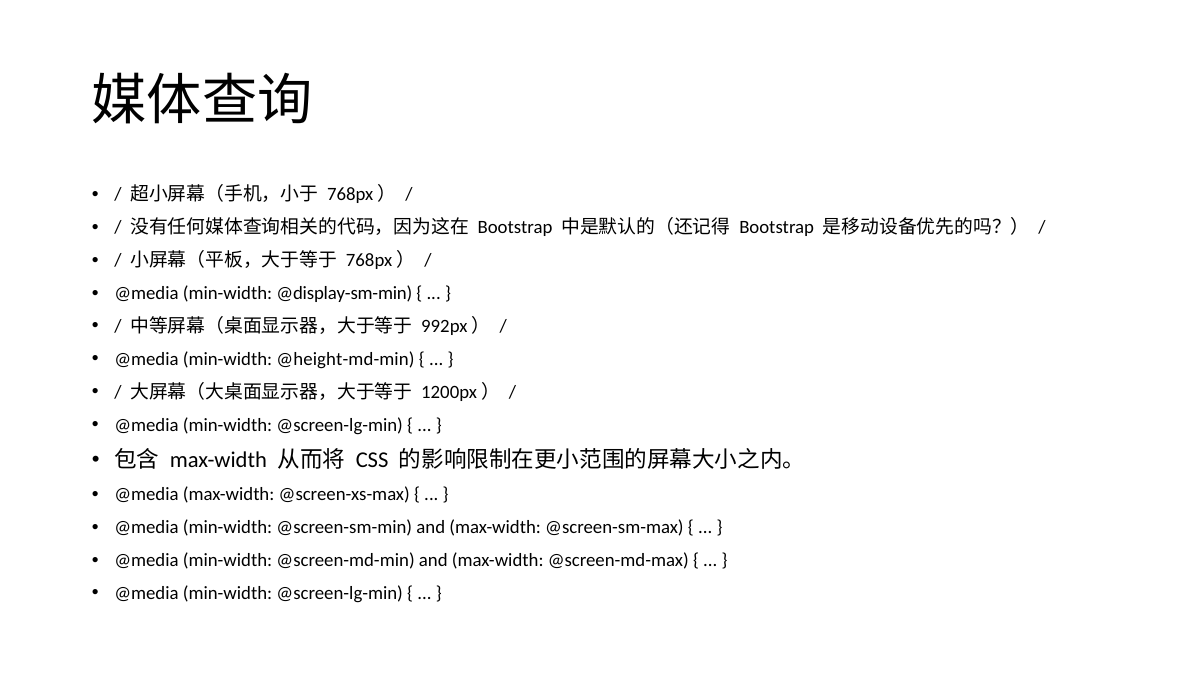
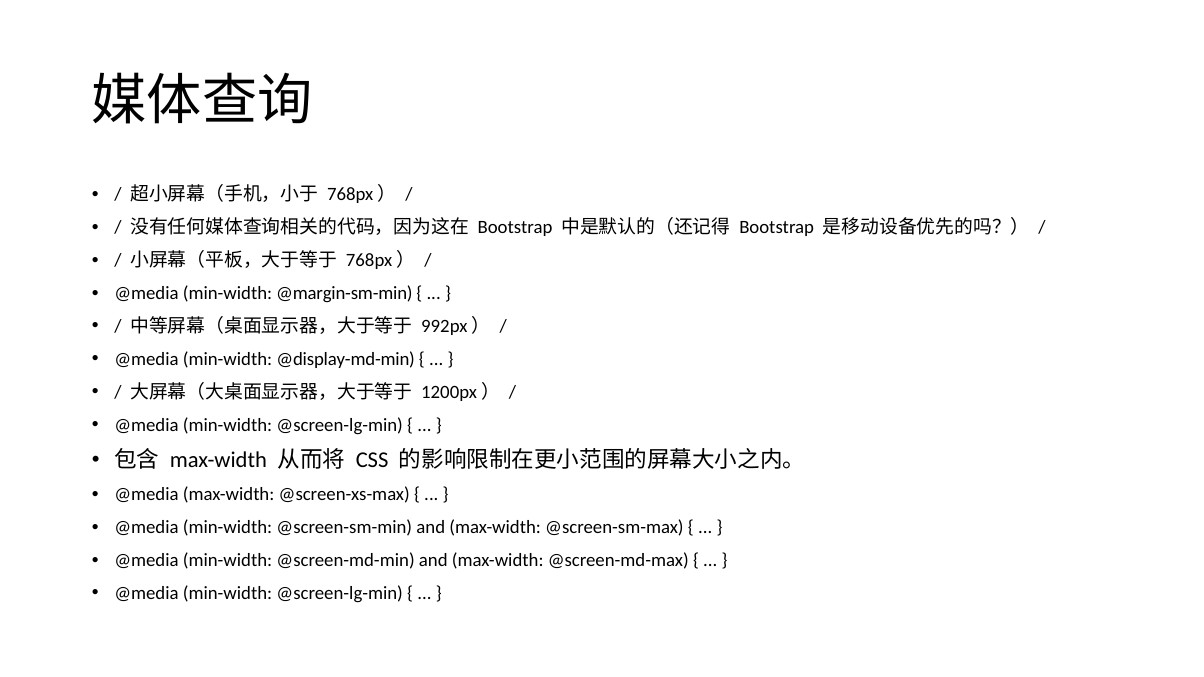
@display-sm-min: @display-sm-min -> @margin-sm-min
@height-md-min: @height-md-min -> @display-md-min
